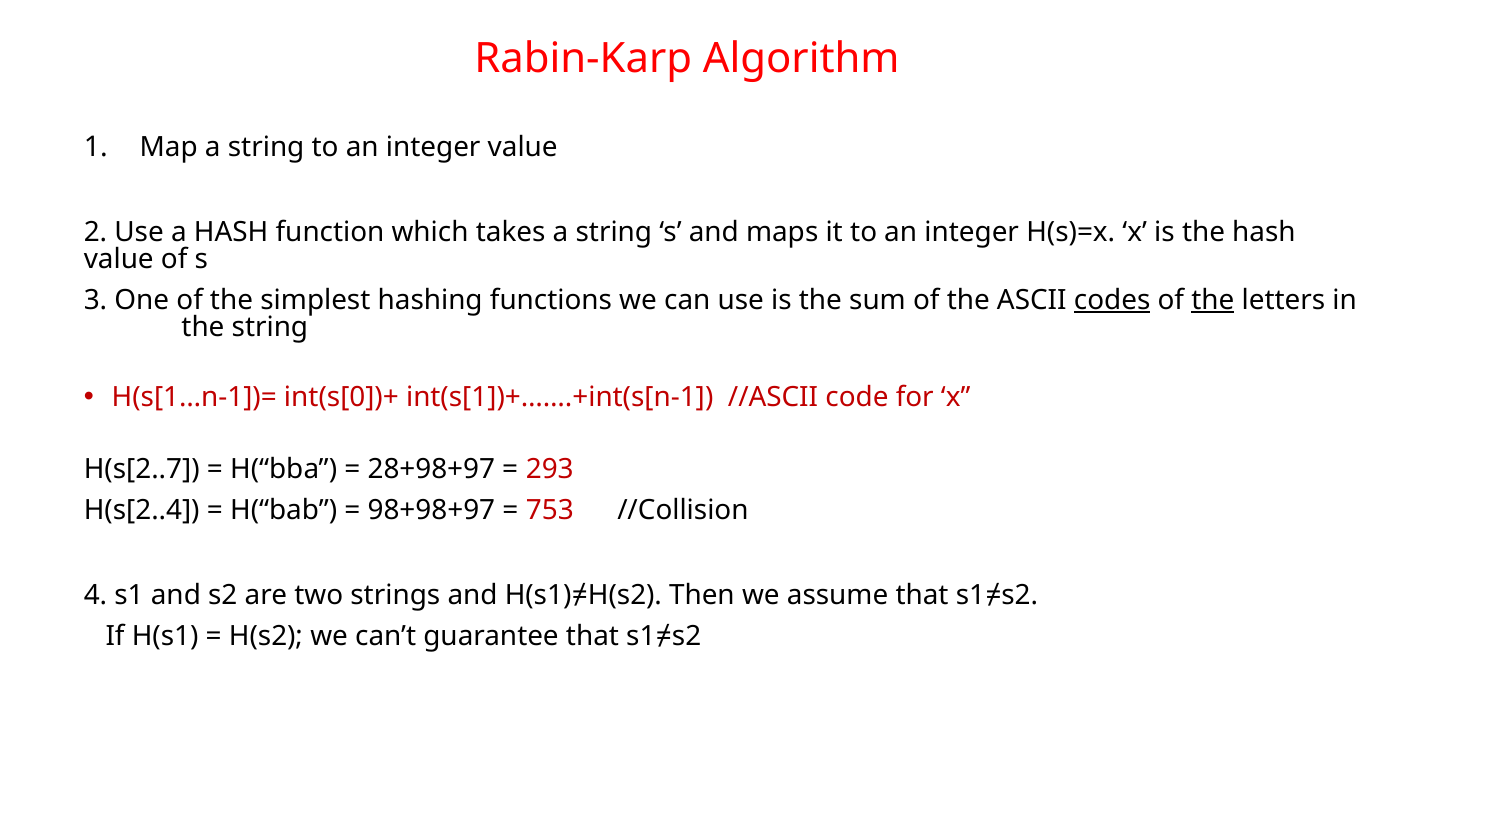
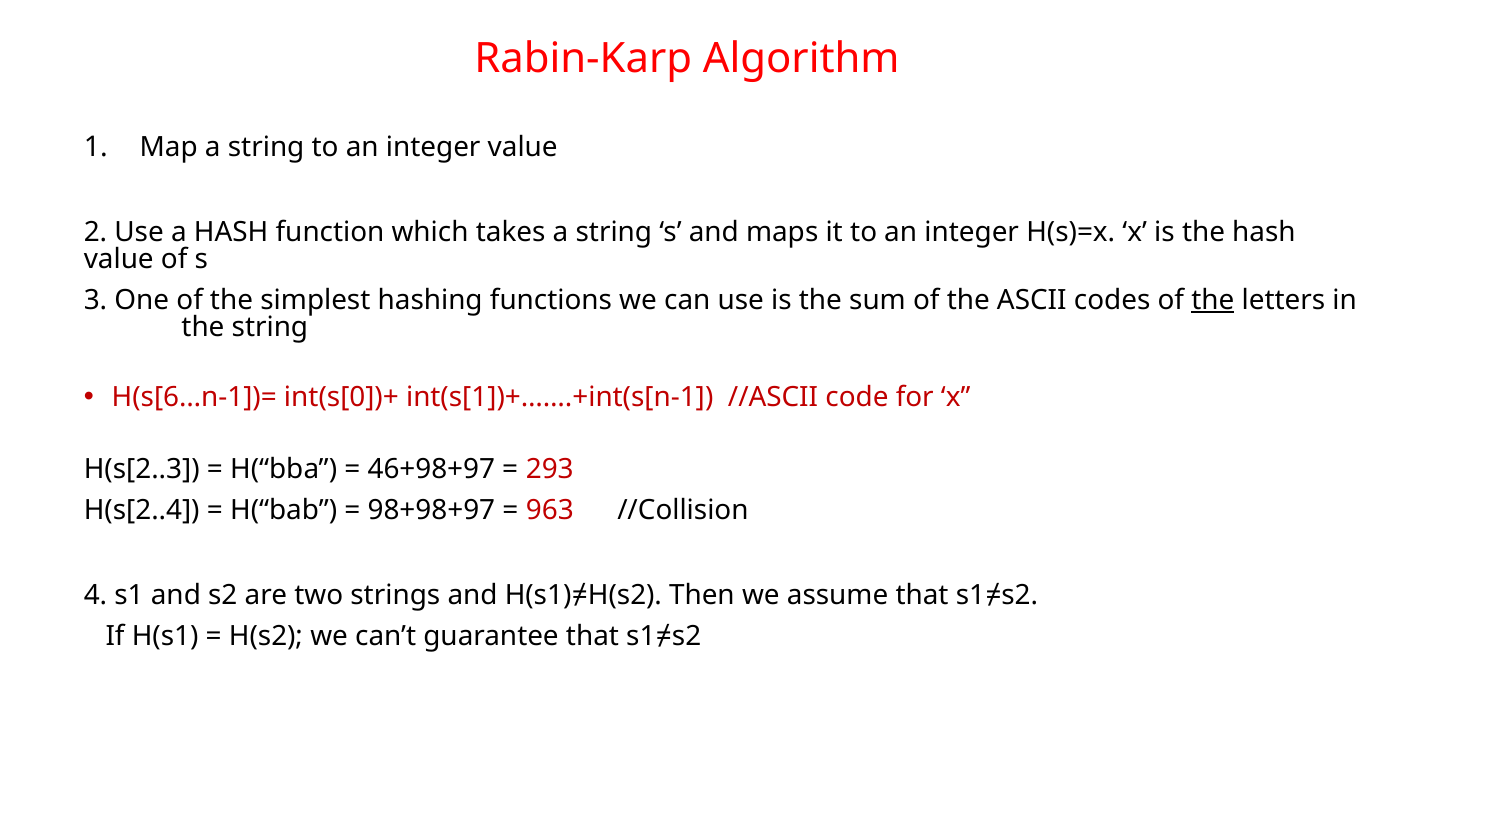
codes underline: present -> none
H(s[1…n-1])=: H(s[1…n-1])= -> H(s[6…n-1])=
H(s[2..7: H(s[2..7 -> H(s[2..3
28+98+97: 28+98+97 -> 46+98+97
753: 753 -> 963
